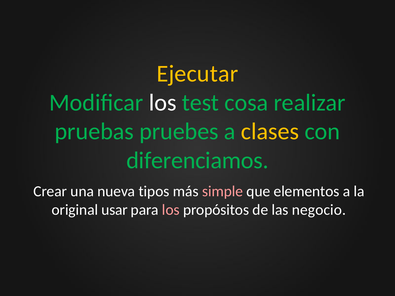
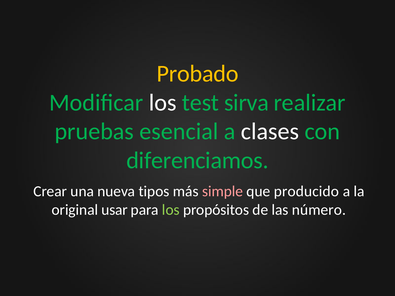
Ejecutar: Ejecutar -> Probado
cosa: cosa -> sirva
pruebes: pruebes -> esencial
clases colour: yellow -> white
elementos: elementos -> producido
los at (171, 210) colour: pink -> light green
negocio: negocio -> número
